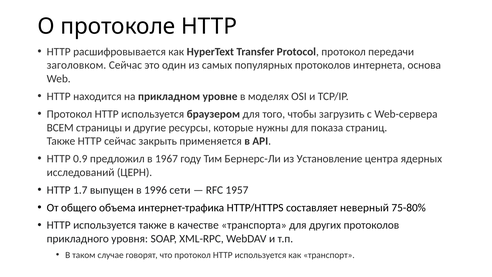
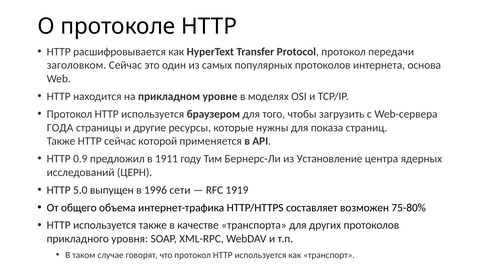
ВСЕМ: ВСЕМ -> ГОДА
закрыть: закрыть -> которой
1967: 1967 -> 1911
1.7: 1.7 -> 5.0
1957: 1957 -> 1919
неверный: неверный -> возможен
